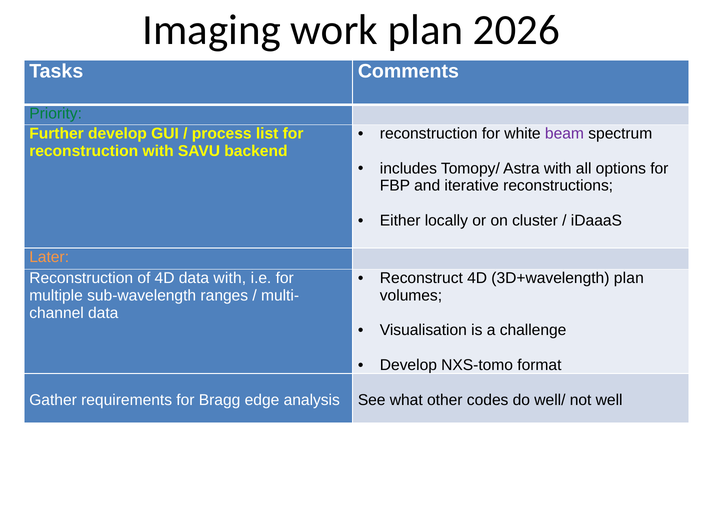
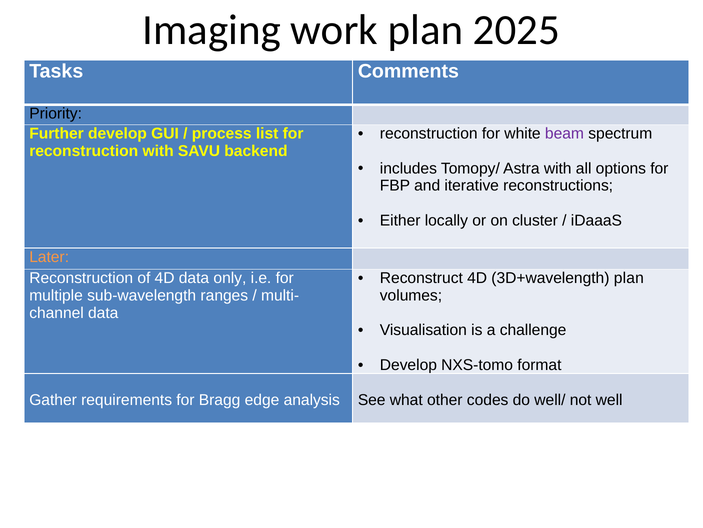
2026: 2026 -> 2025
Priority colour: green -> black
data with: with -> only
